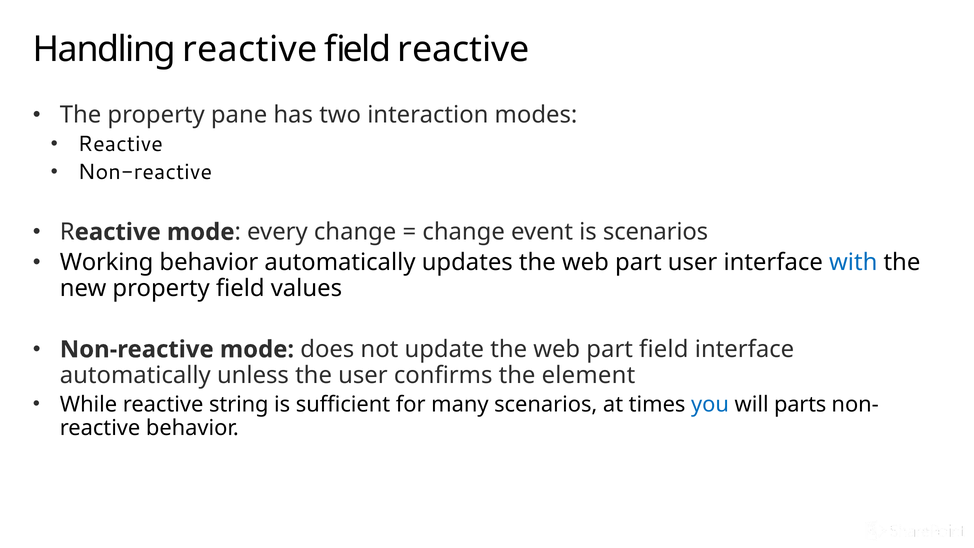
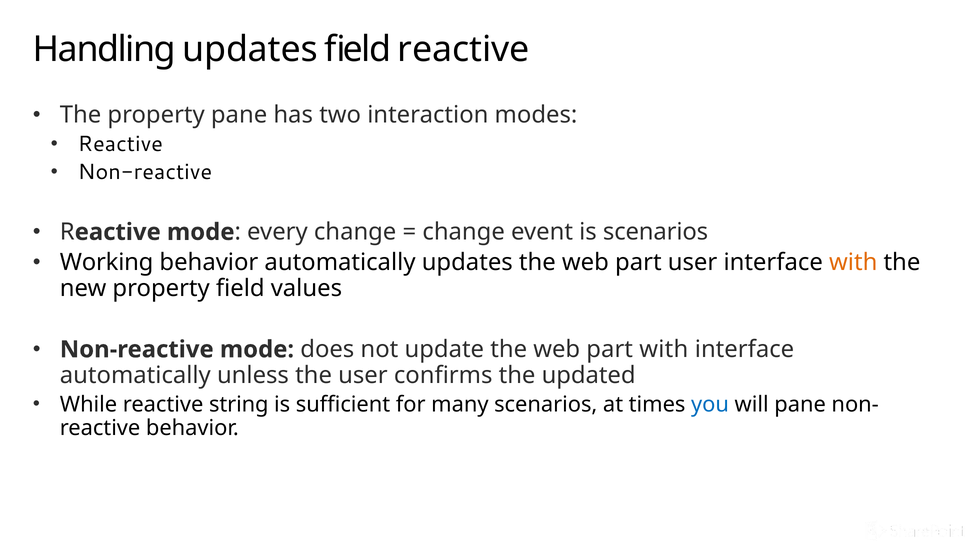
Handling reactive: reactive -> updates
with at (853, 263) colour: blue -> orange
part field: field -> with
element: element -> updated
will parts: parts -> pane
